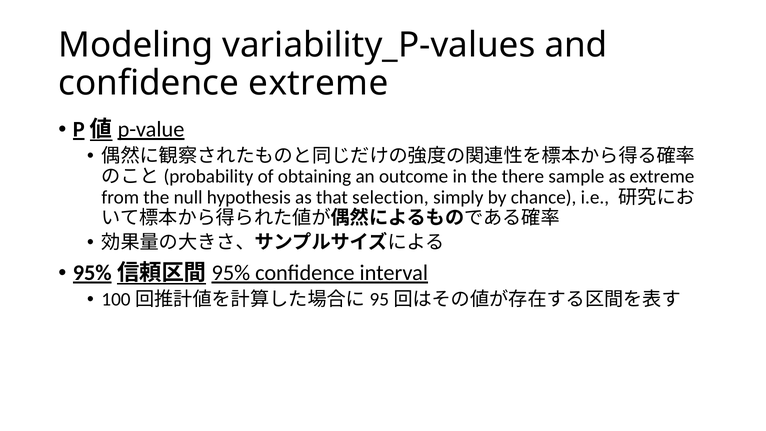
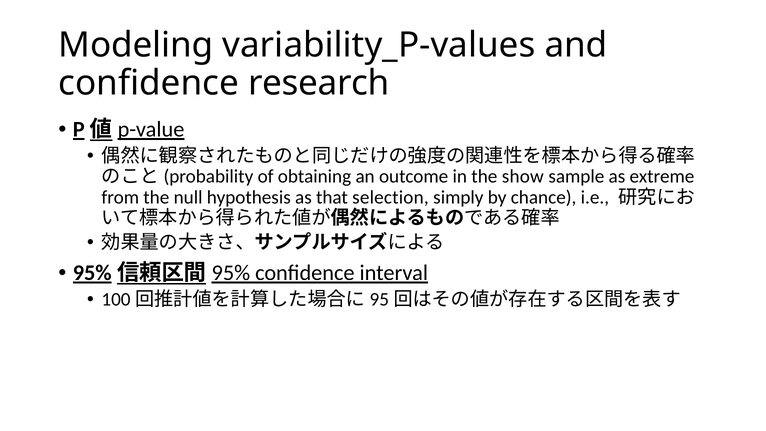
confidence extreme: extreme -> research
there: there -> show
